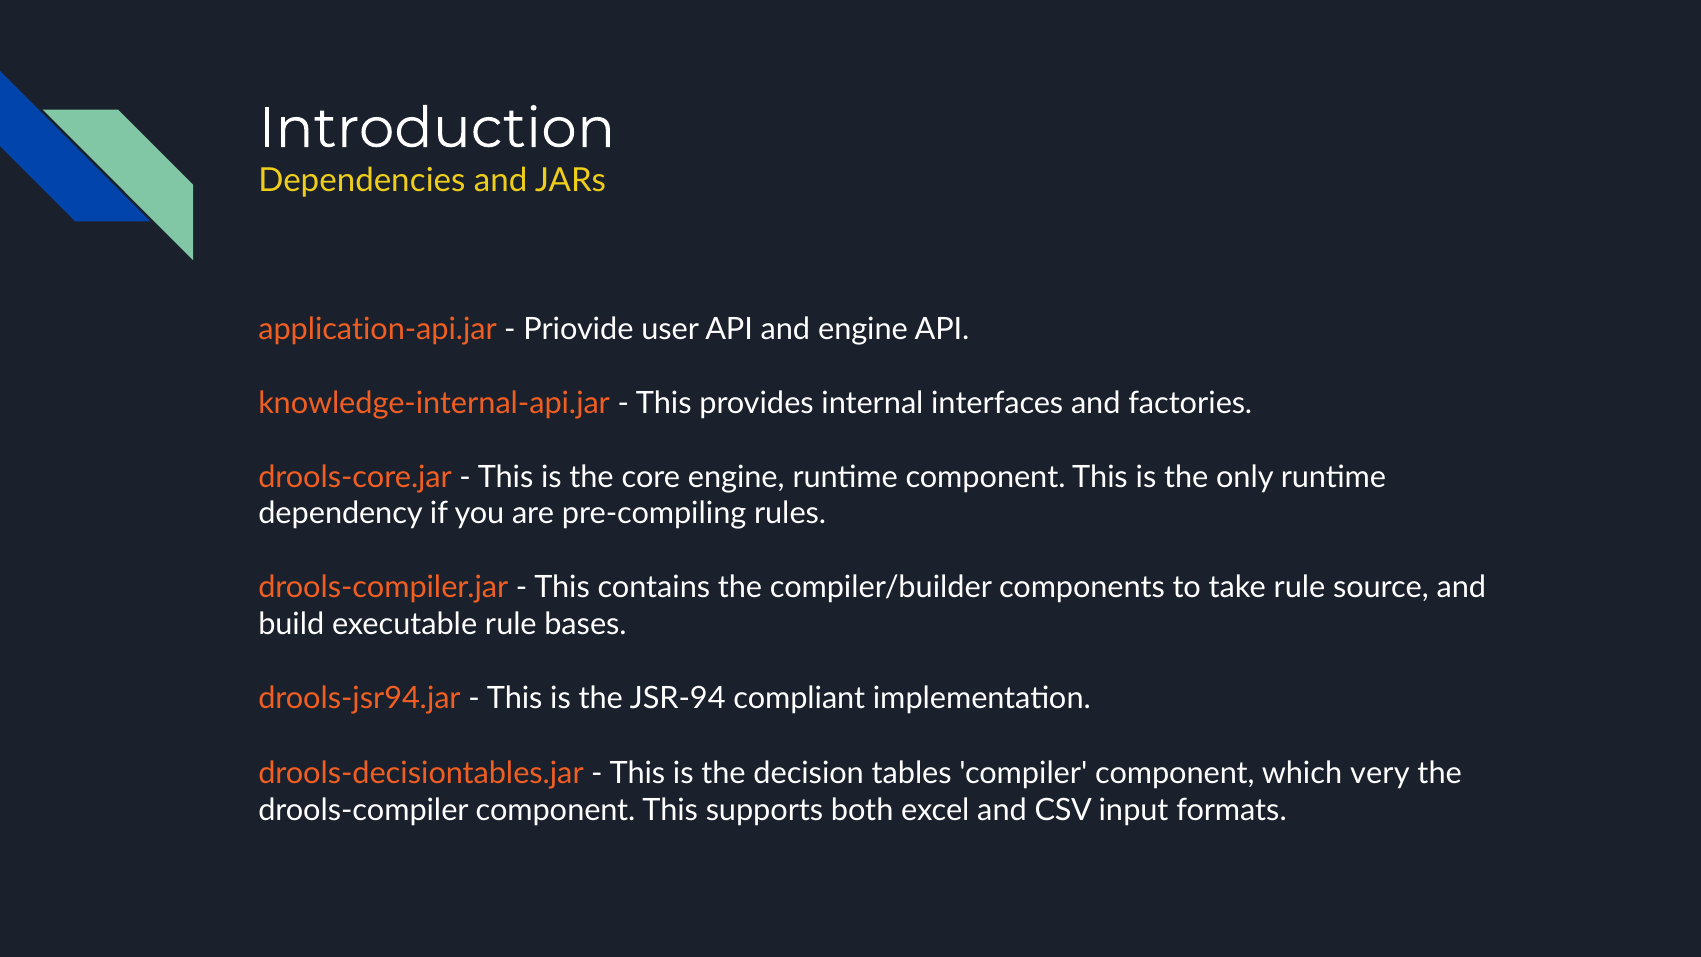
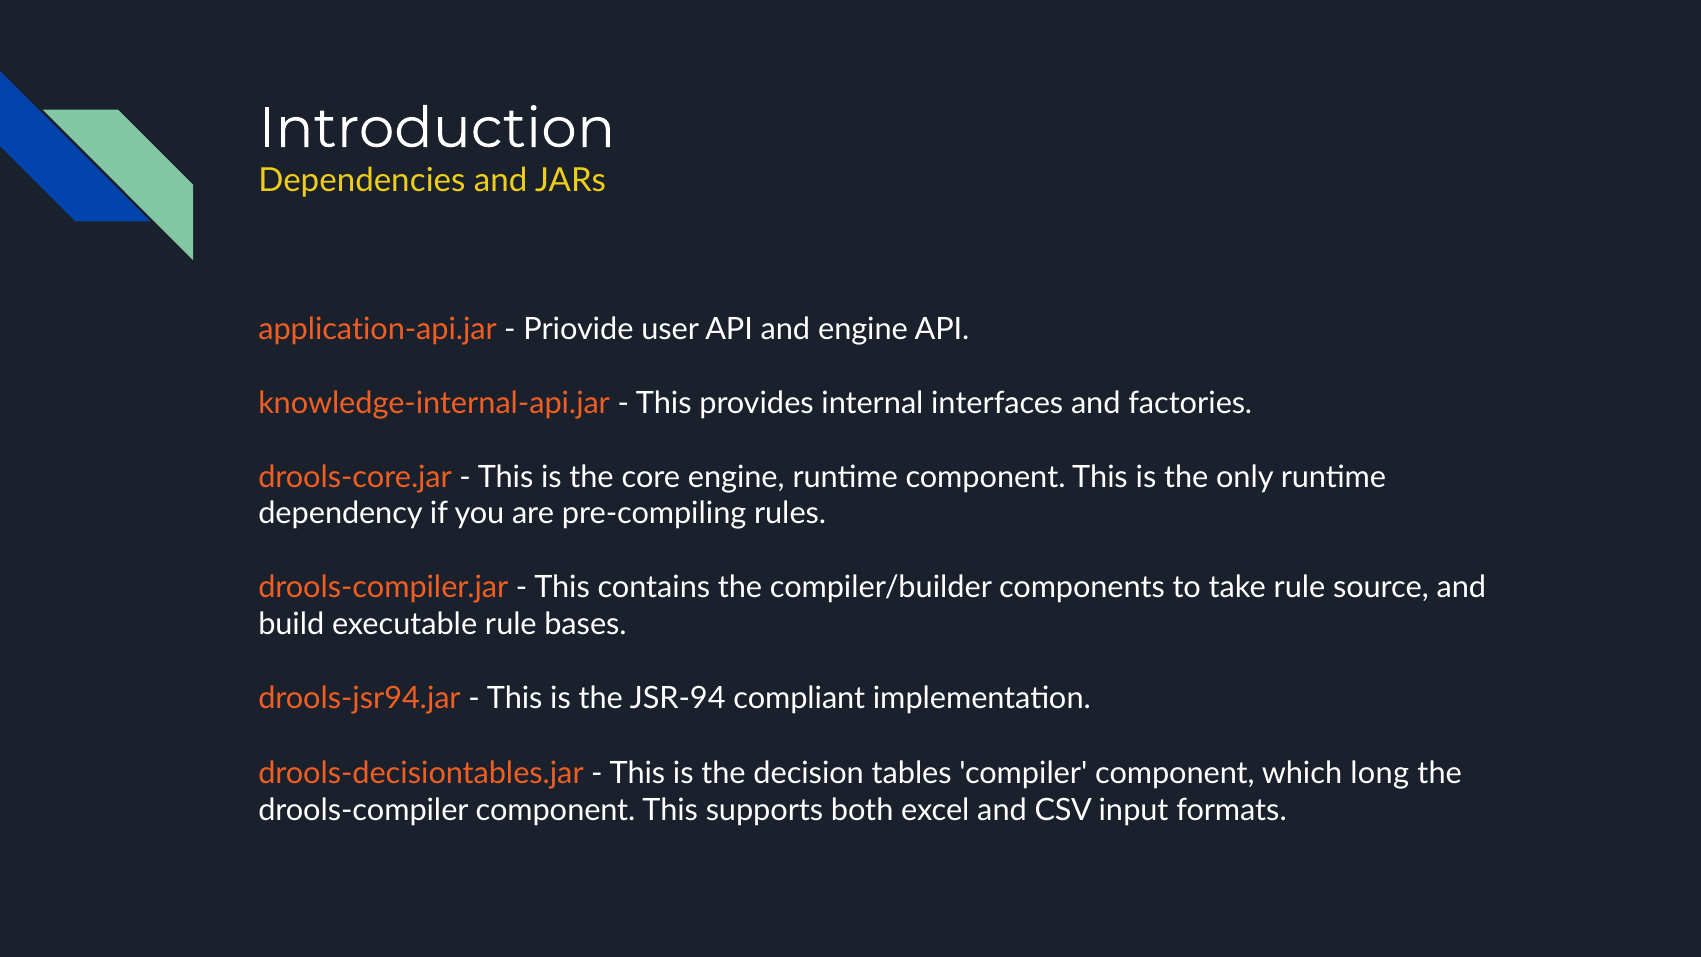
very: very -> long
